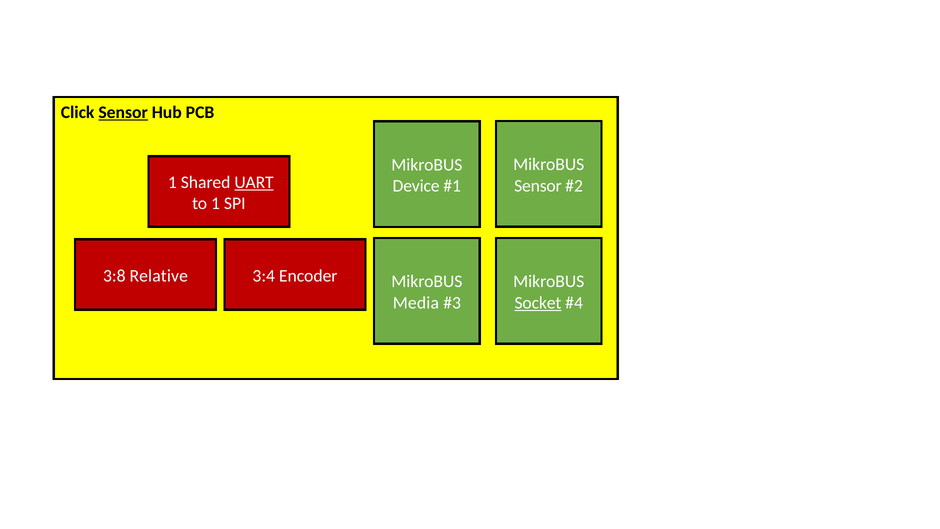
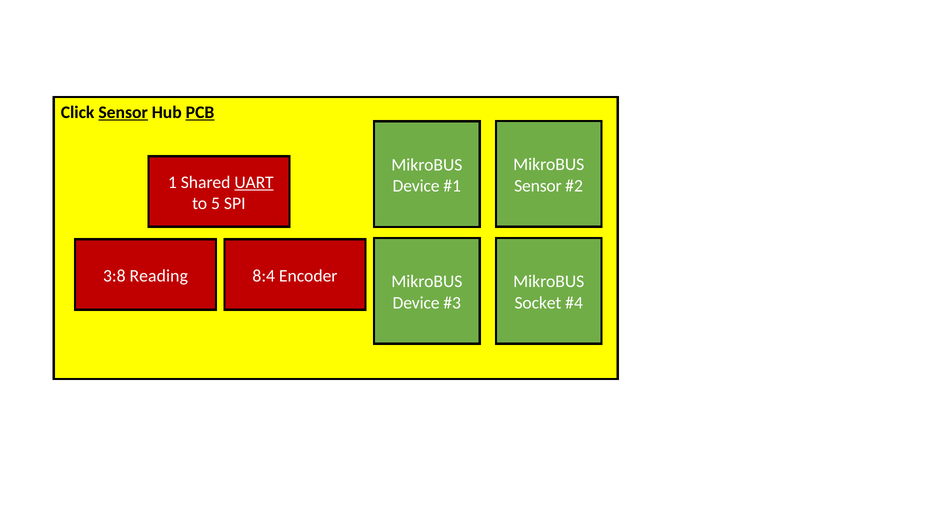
PCB underline: none -> present
to 1: 1 -> 5
Relative: Relative -> Reading
3:4: 3:4 -> 8:4
Media at (416, 303): Media -> Device
Socket underline: present -> none
